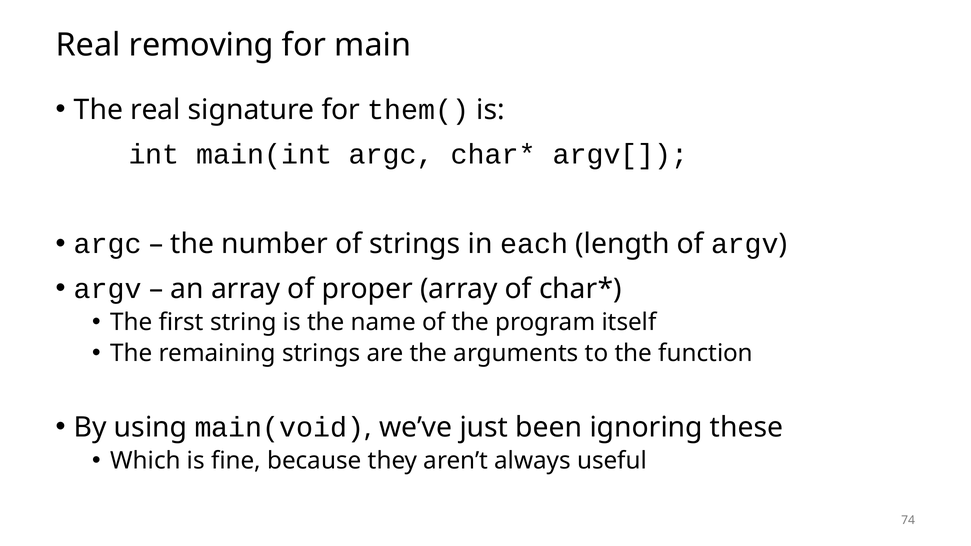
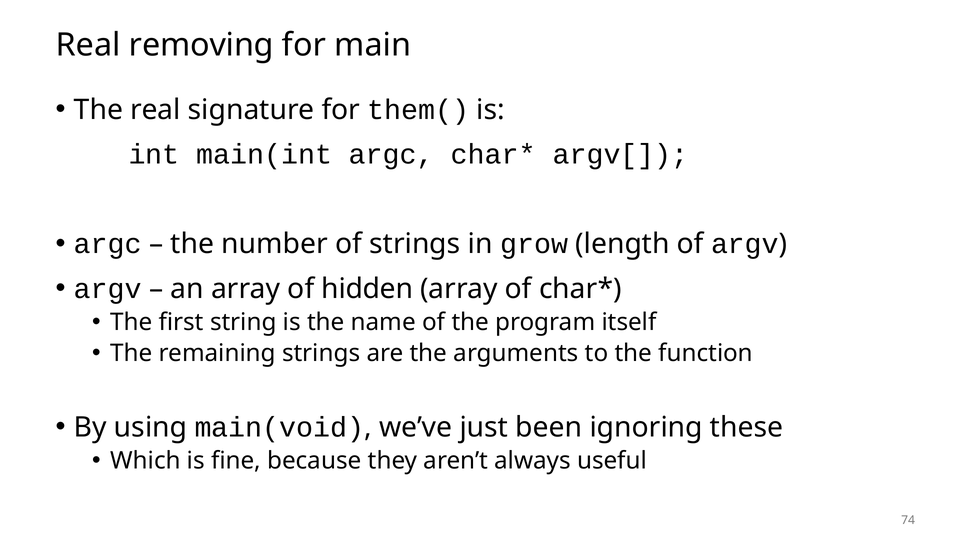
each: each -> grow
proper: proper -> hidden
